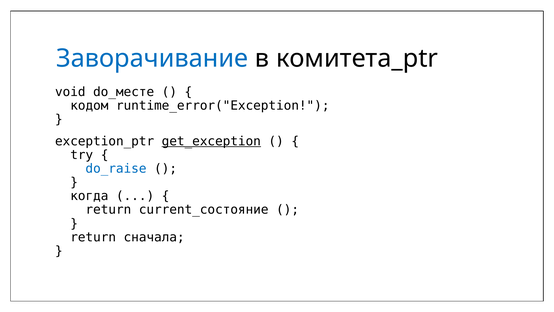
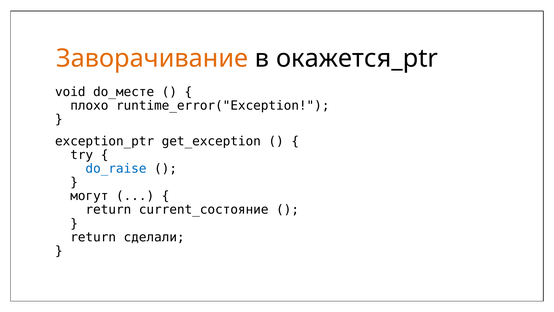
Заворачивание colour: blue -> orange
комитета_ptr: комитета_ptr -> окажется_ptr
кодом: кодом -> плохо
get_exception underline: present -> none
когда: когда -> могут
сначала: сначала -> сделали
